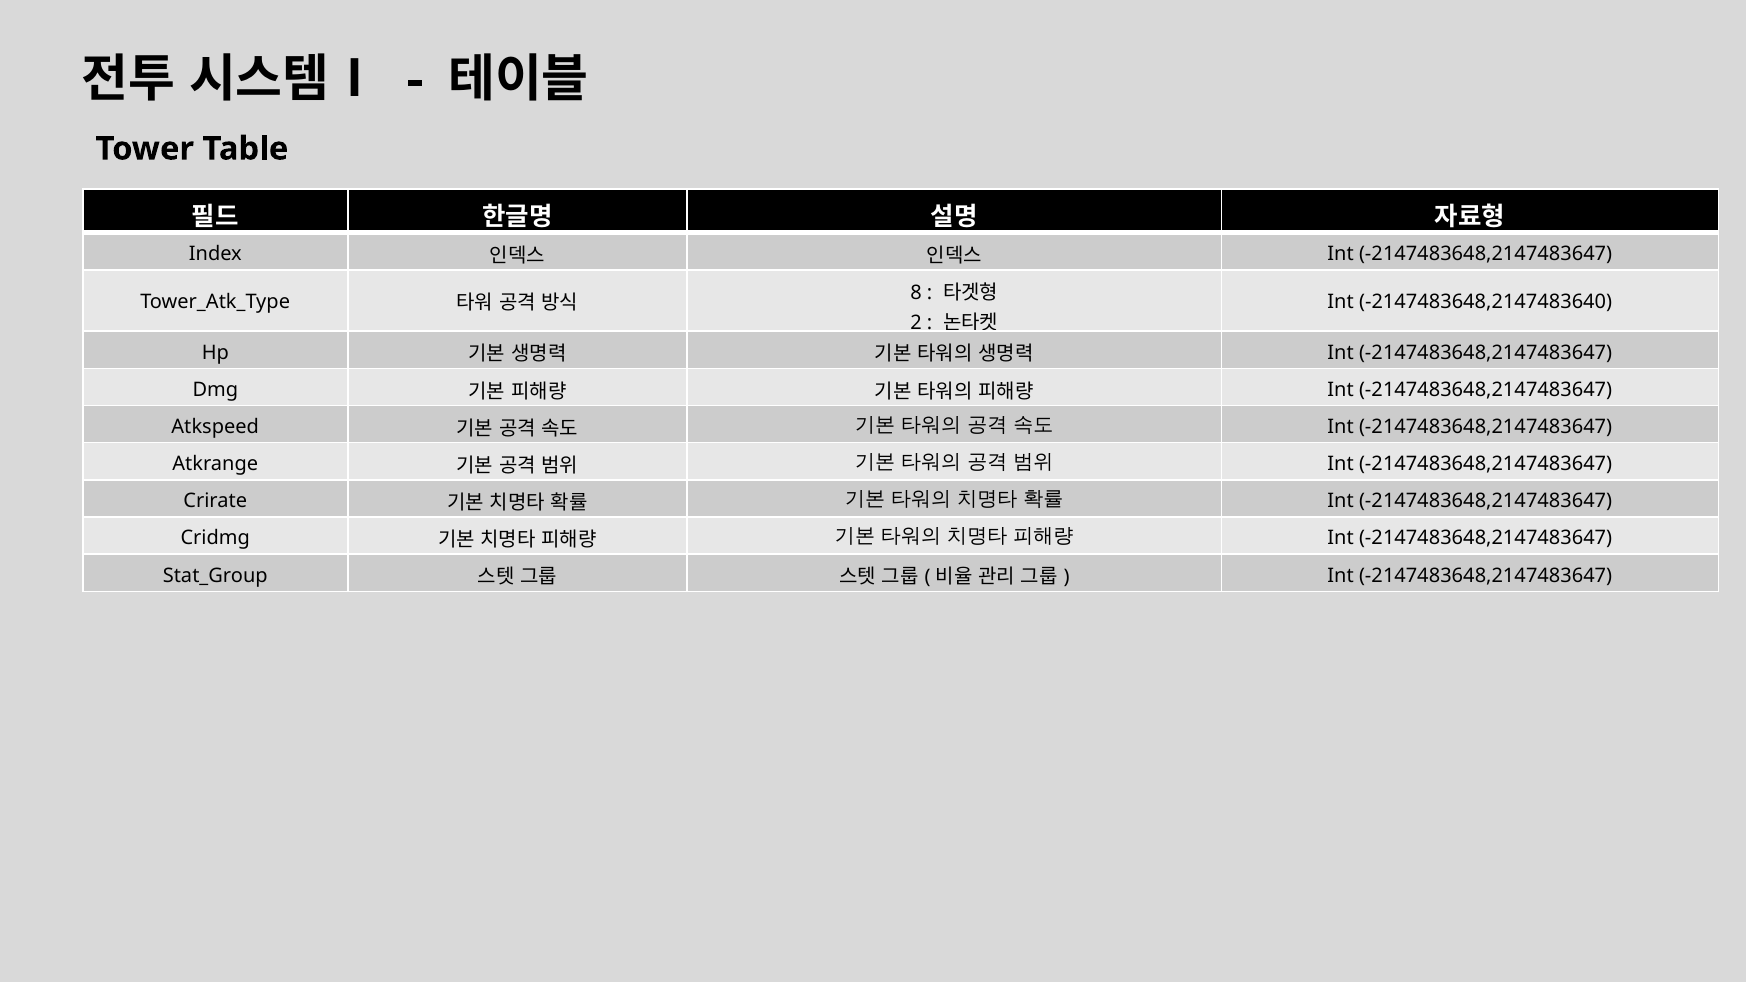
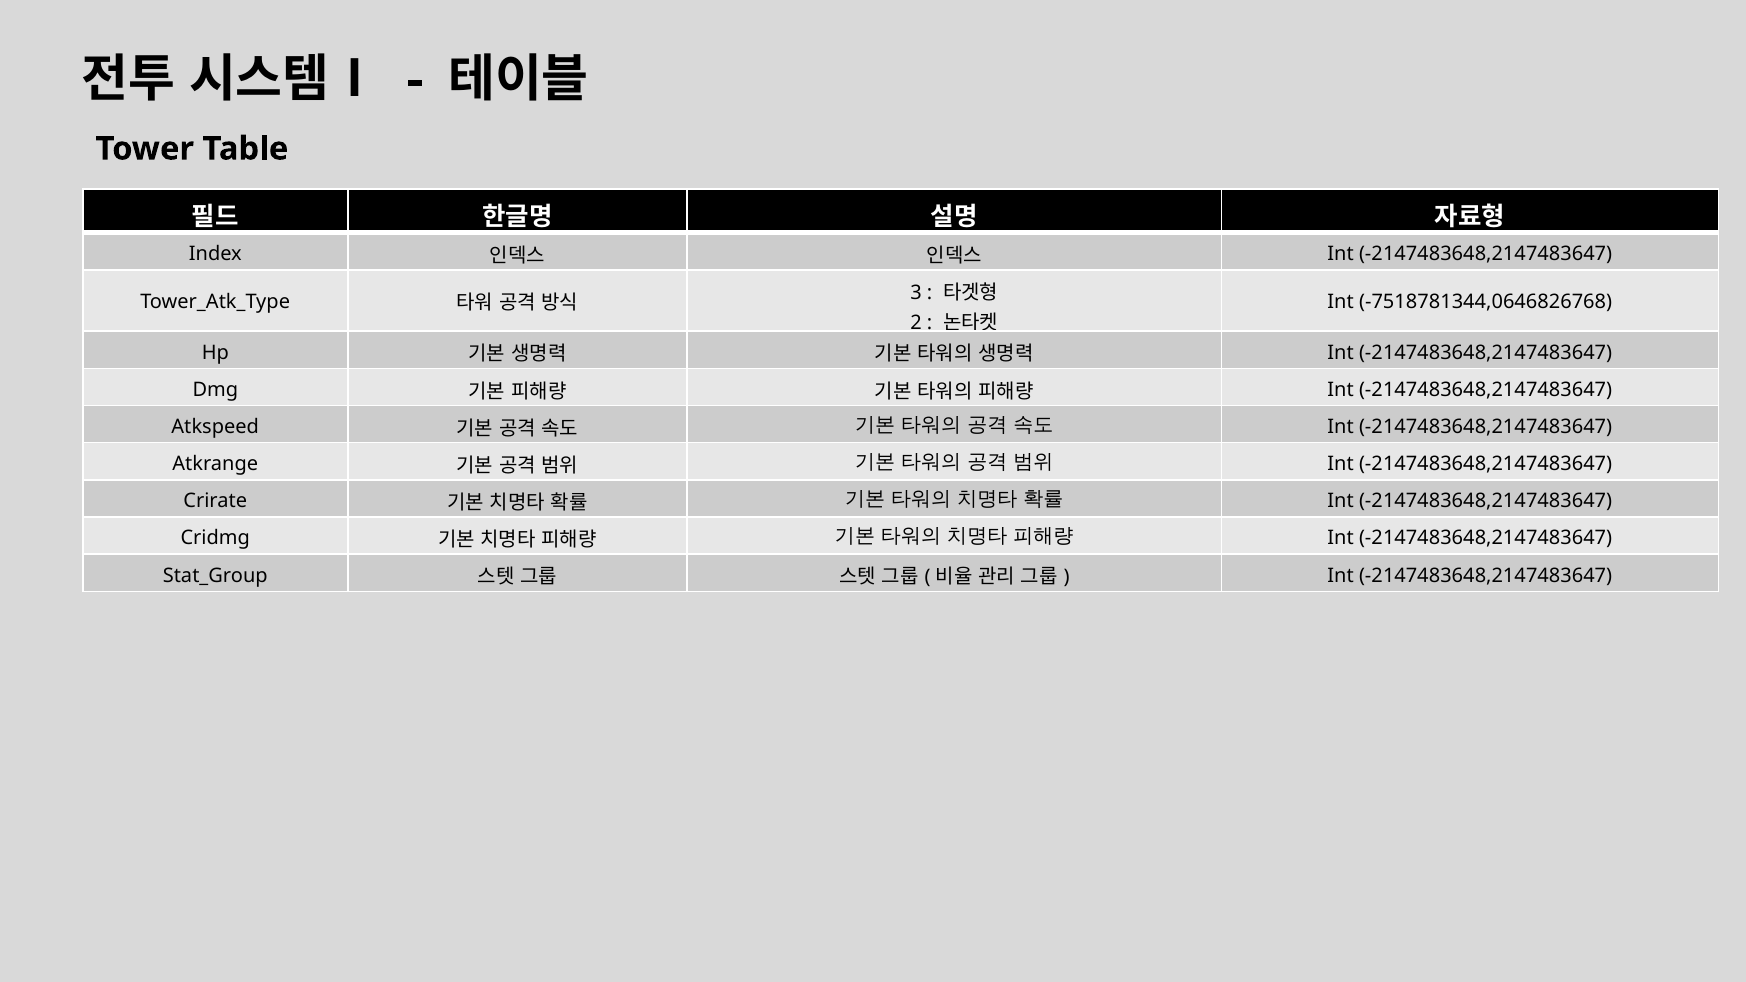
8: 8 -> 3
-2147483648,2147483640: -2147483648,2147483640 -> -7518781344,0646826768
